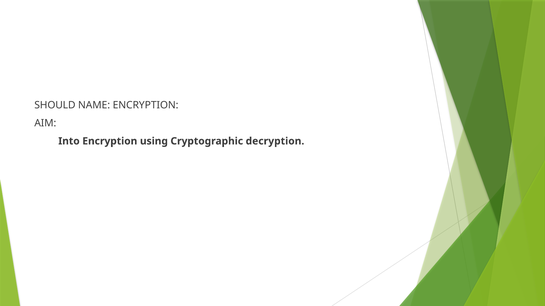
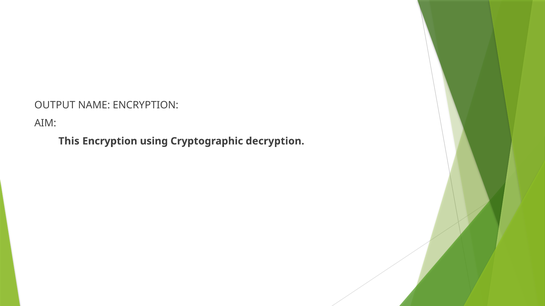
SHOULD: SHOULD -> OUTPUT
Into: Into -> This
